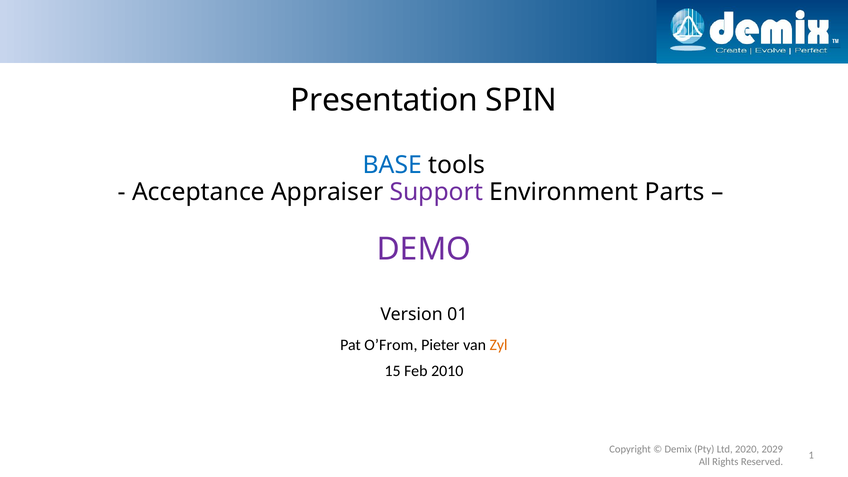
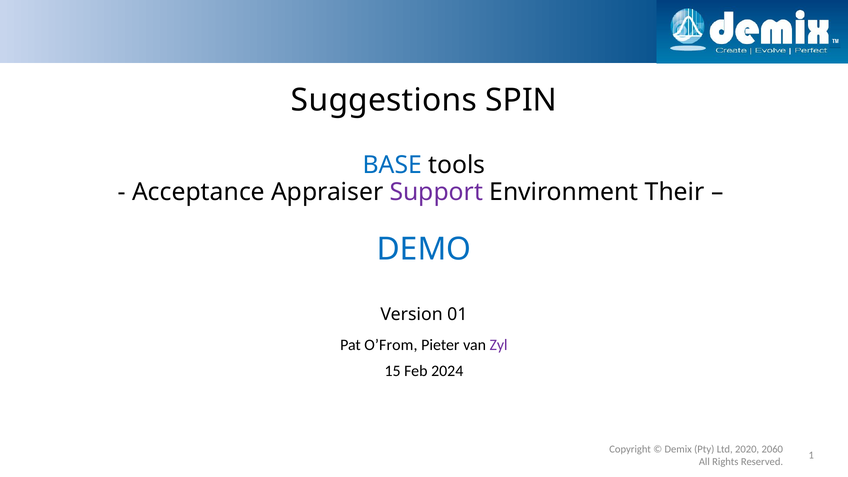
Presentation: Presentation -> Suggestions
Parts: Parts -> Their
DEMO colour: purple -> blue
Zyl colour: orange -> purple
2010: 2010 -> 2024
2029: 2029 -> 2060
